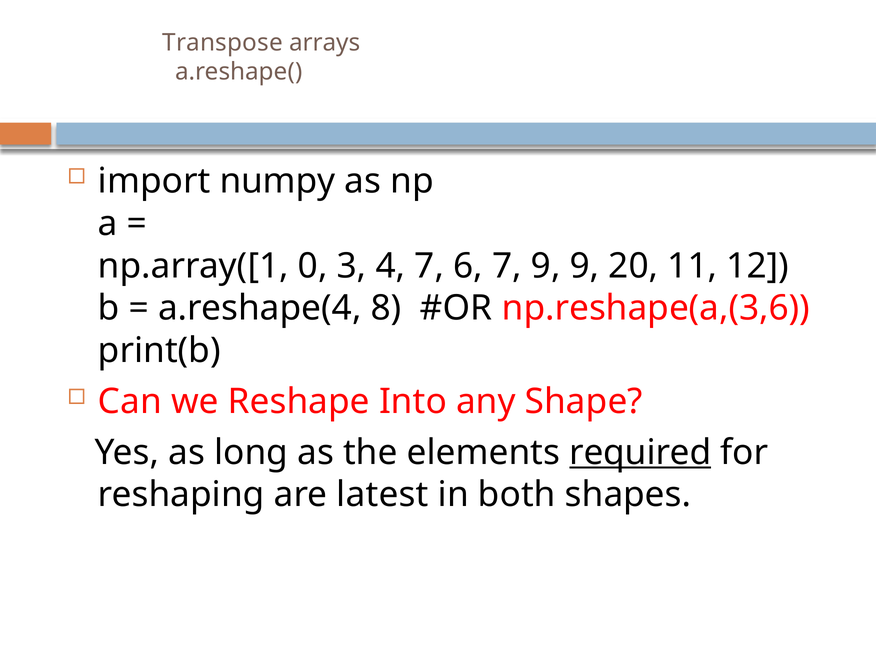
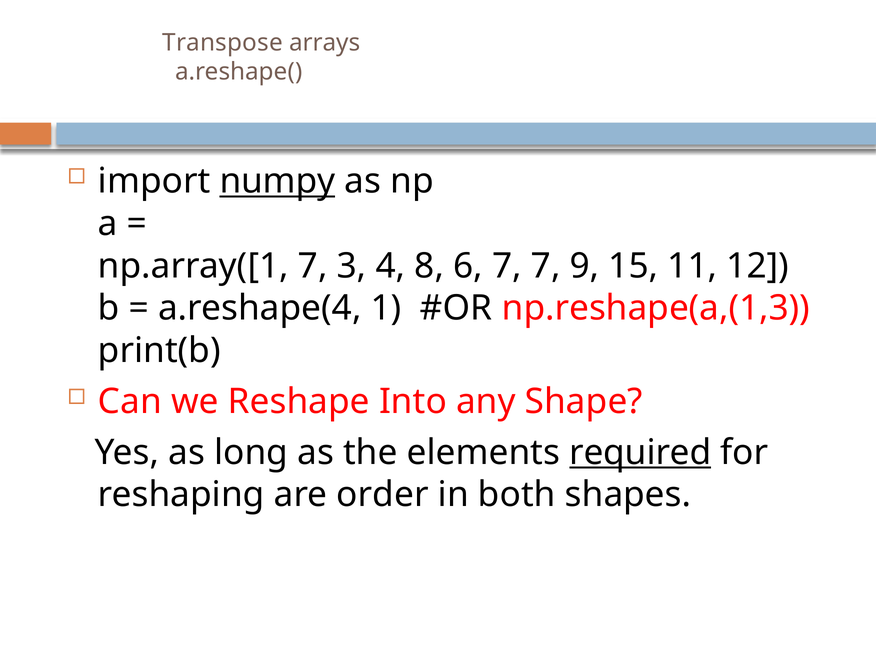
numpy underline: none -> present
np.array([1 0: 0 -> 7
4 7: 7 -> 8
7 9: 9 -> 7
20: 20 -> 15
8: 8 -> 1
np.reshape(a,(3,6: np.reshape(a,(3,6 -> np.reshape(a,(1,3
latest: latest -> order
